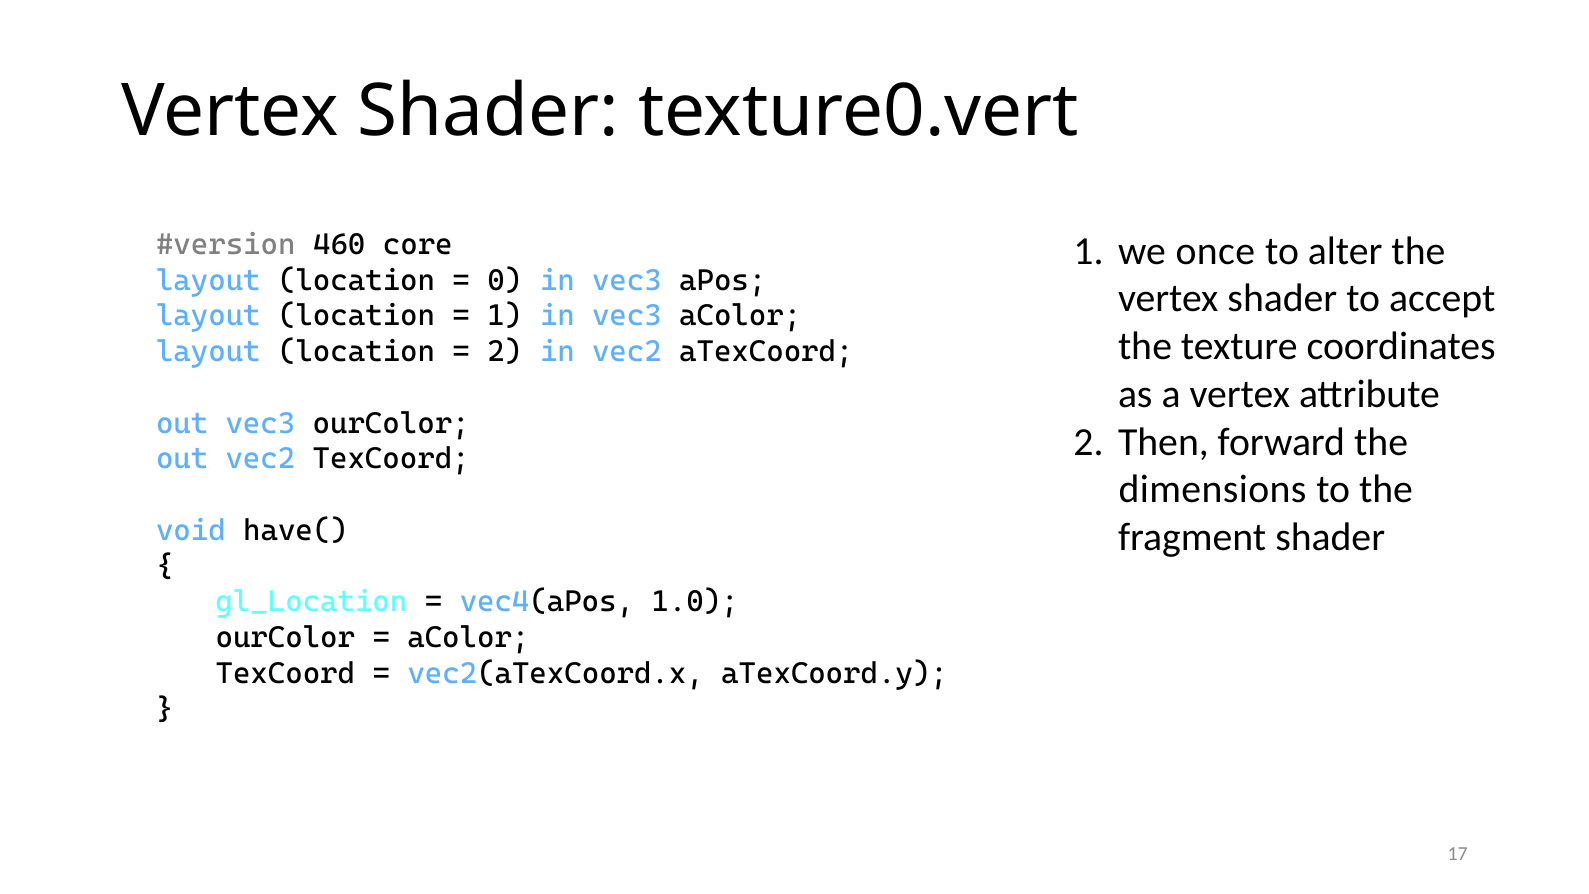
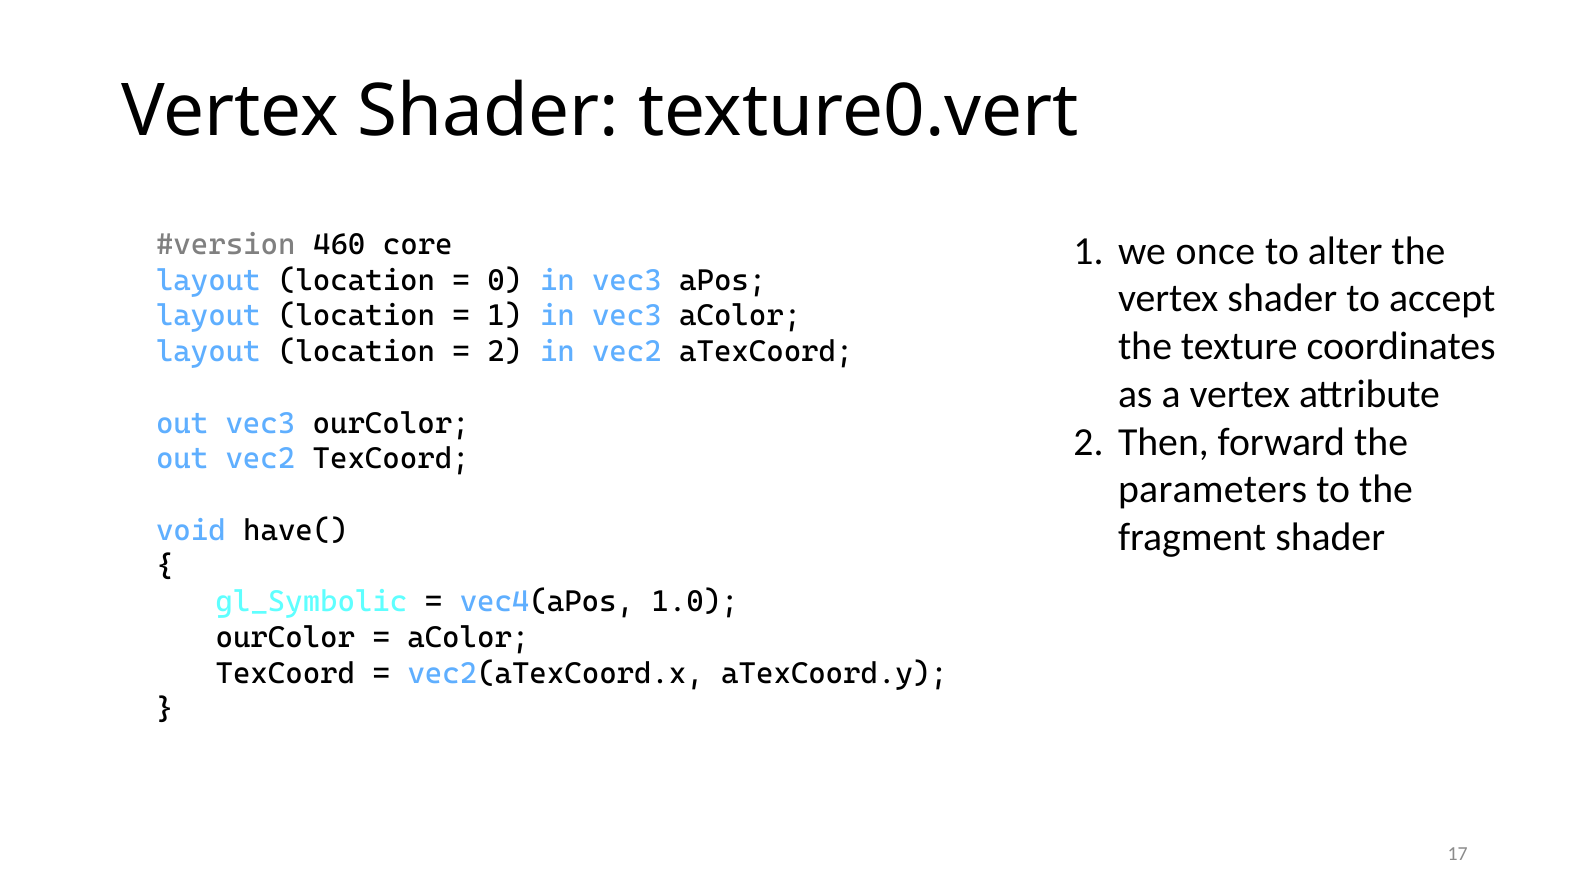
dimensions: dimensions -> parameters
gl_Location: gl_Location -> gl_Symbolic
